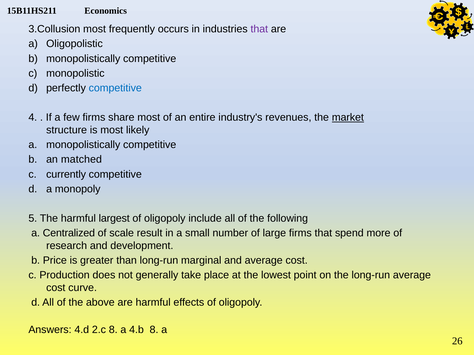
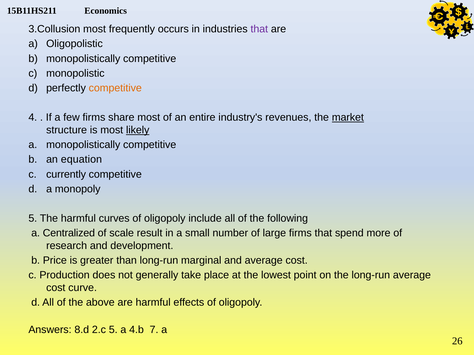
competitive at (115, 88) colour: blue -> orange
likely underline: none -> present
matched: matched -> equation
largest: largest -> curves
4.d: 4.d -> 8.d
2.c 8: 8 -> 5
4.b 8: 8 -> 7
